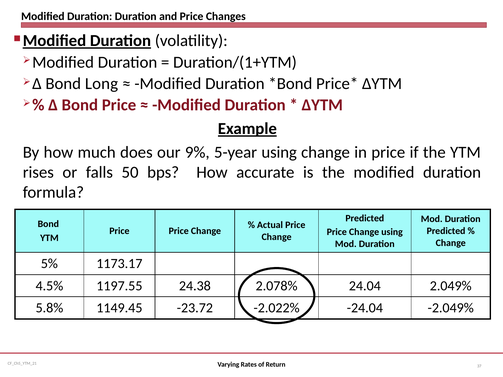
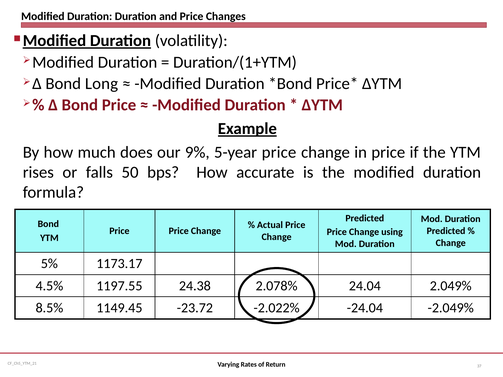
5-year using: using -> price
5.8%: 5.8% -> 8.5%
